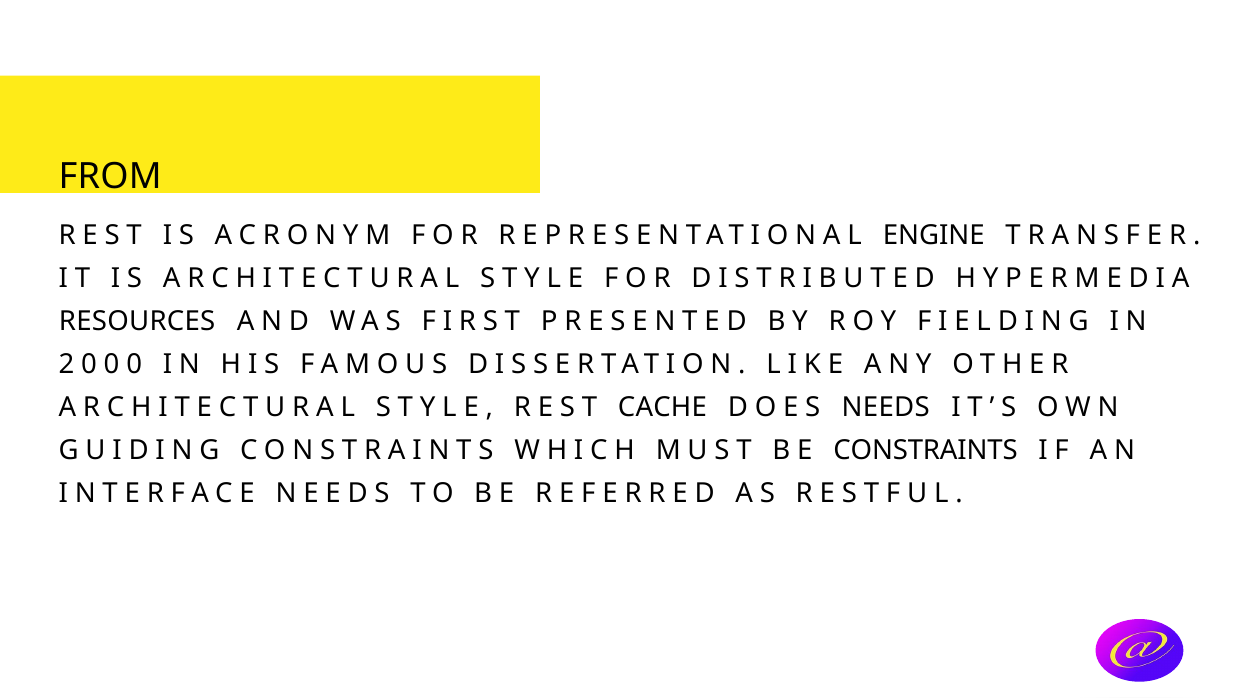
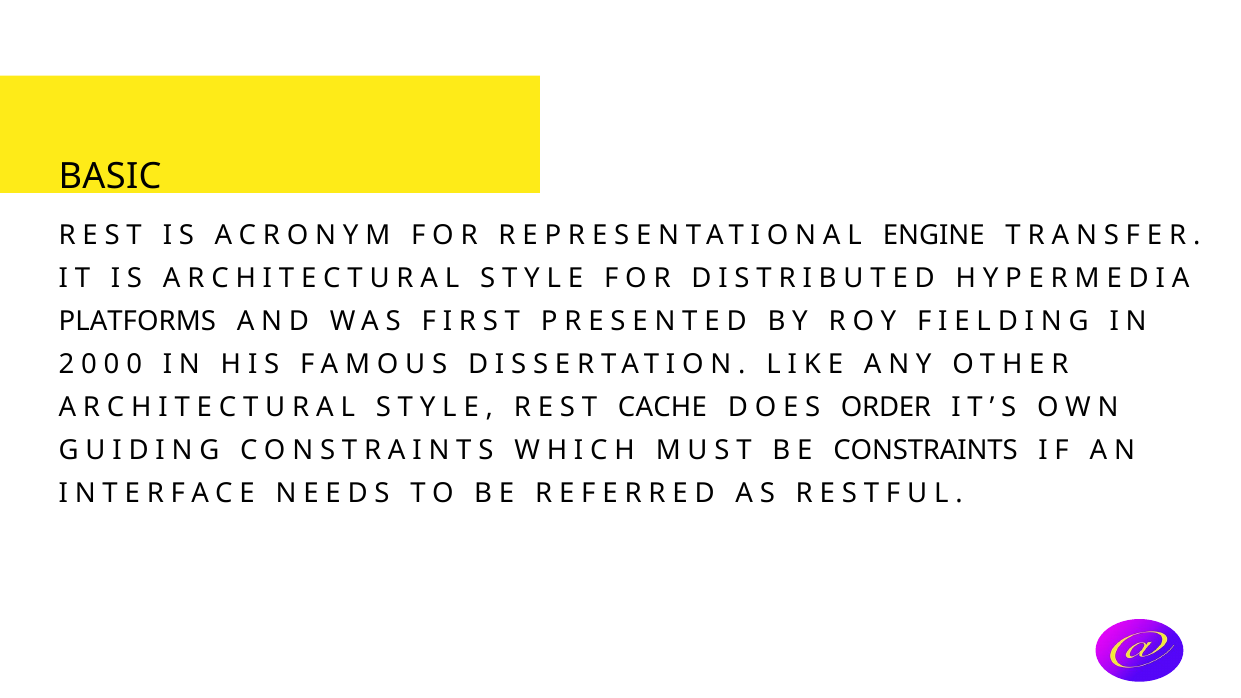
FROM: FROM -> BASIC
RESOURCES: RESOURCES -> PLATFORMS
NEEDS at (886, 407): NEEDS -> ORDER
